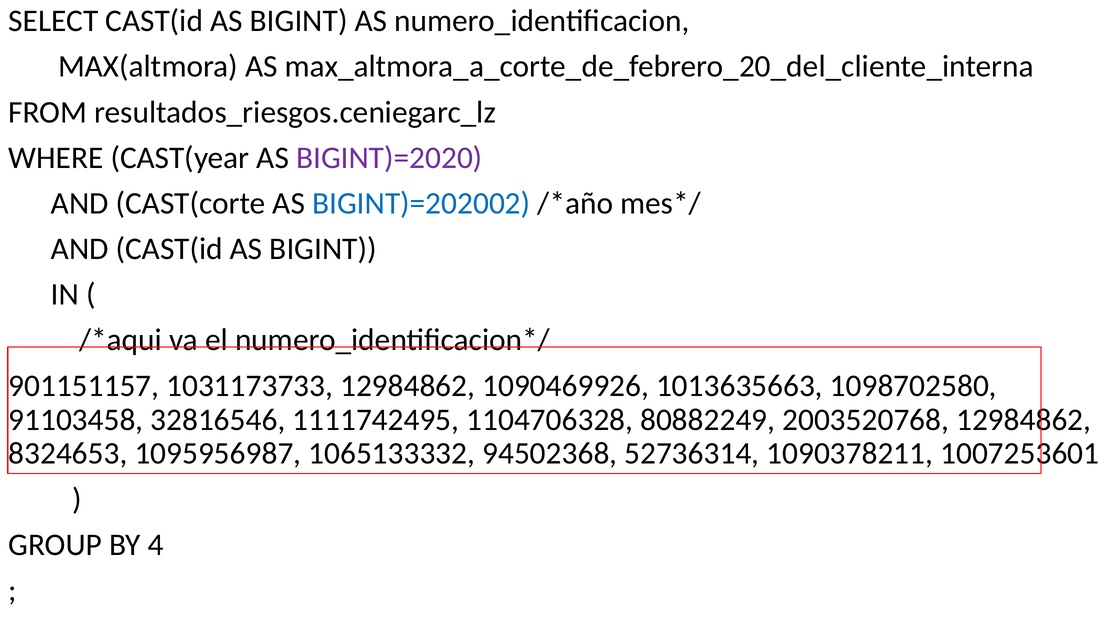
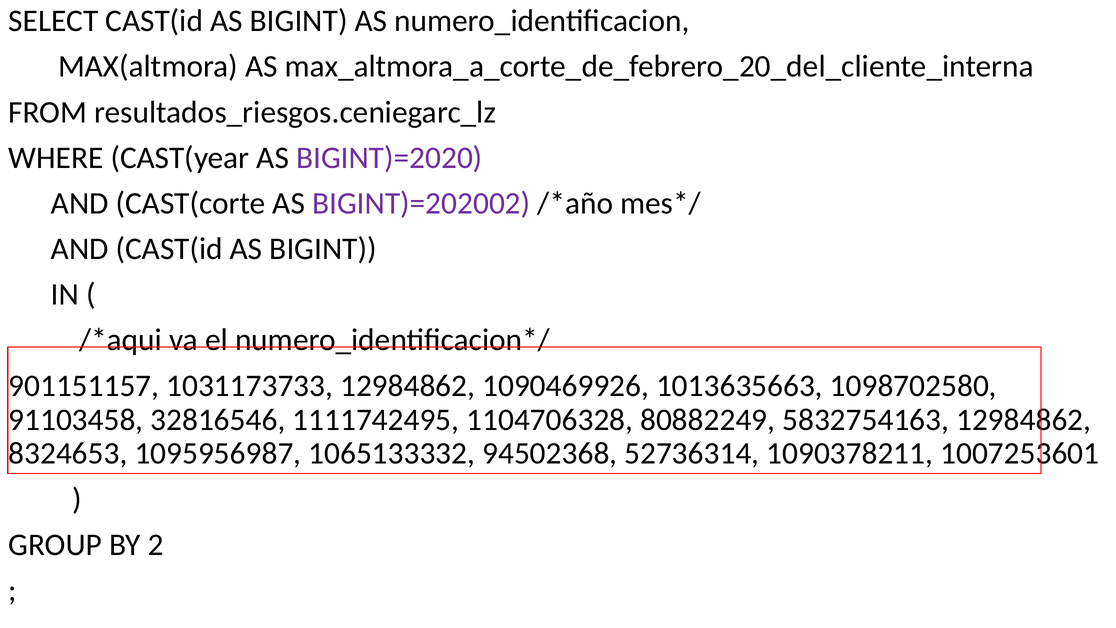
BIGINT)=202002 colour: blue -> purple
2003520768: 2003520768 -> 5832754163
4: 4 -> 2
